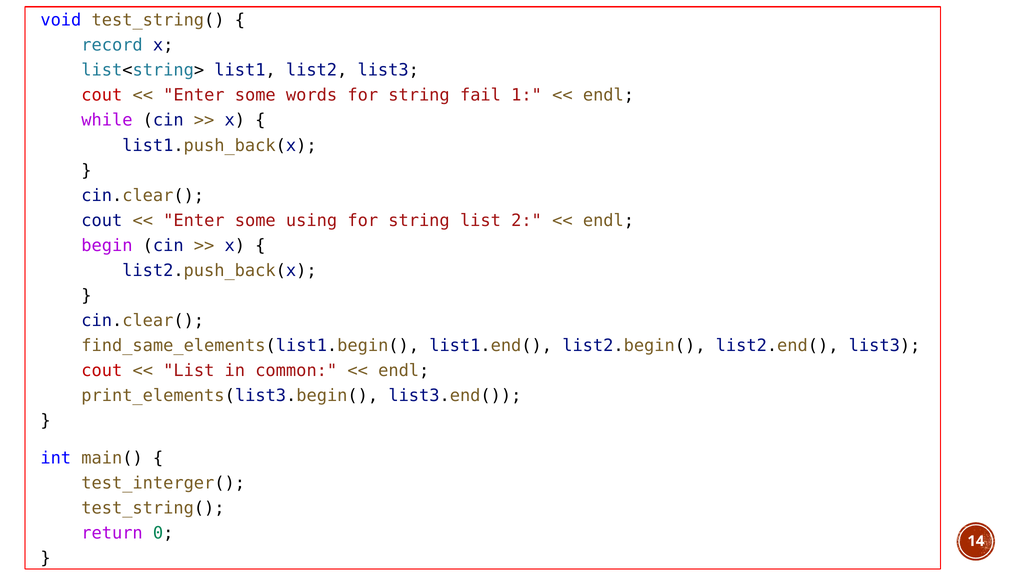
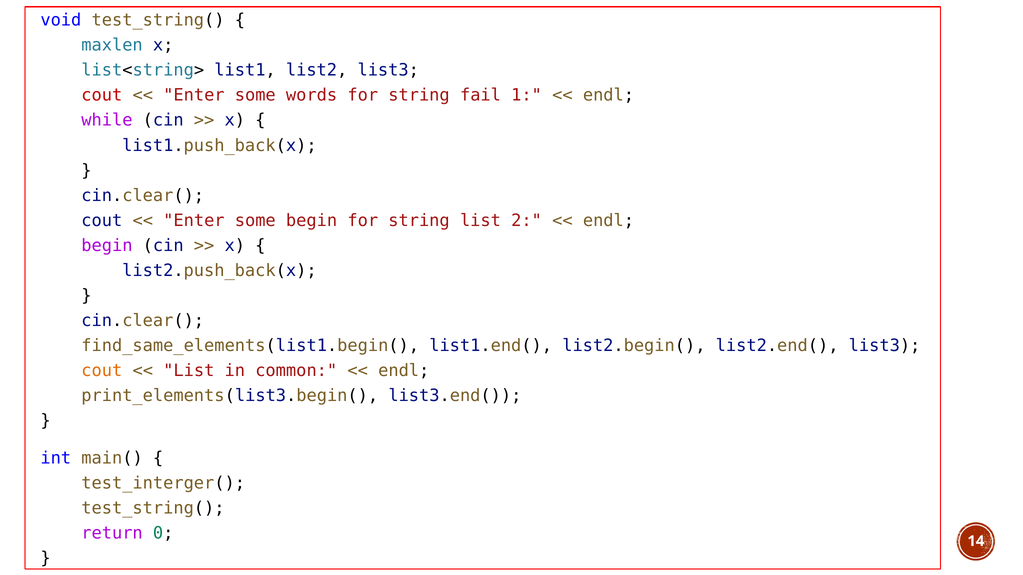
record: record -> maxlen
some using: using -> begin
cout at (102, 371) colour: red -> orange
